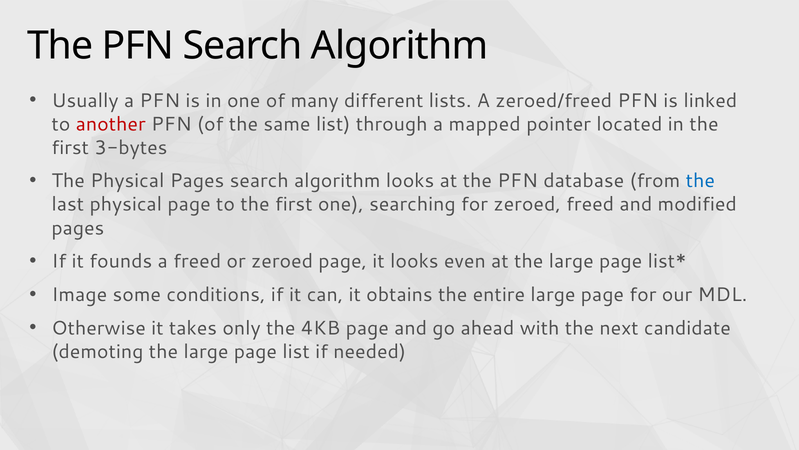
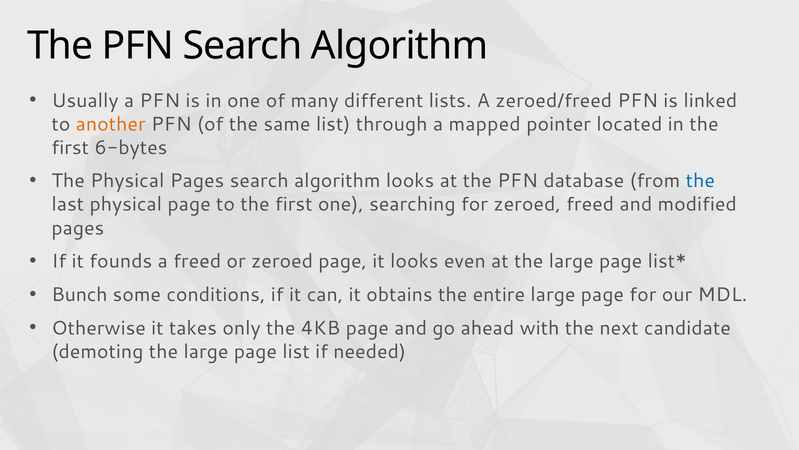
another colour: red -> orange
3-bytes: 3-bytes -> 6-bytes
Image: Image -> Bunch
